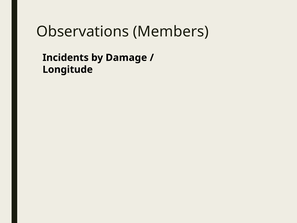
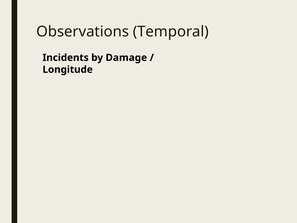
Members: Members -> Temporal
